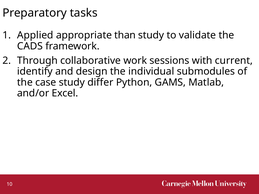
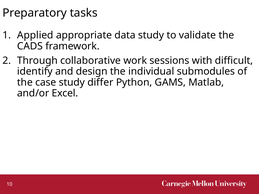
than: than -> data
current: current -> difficult
